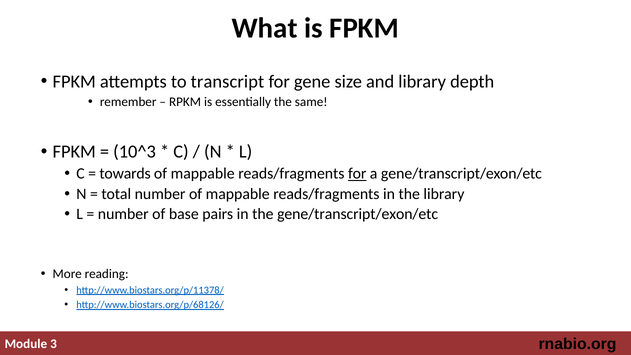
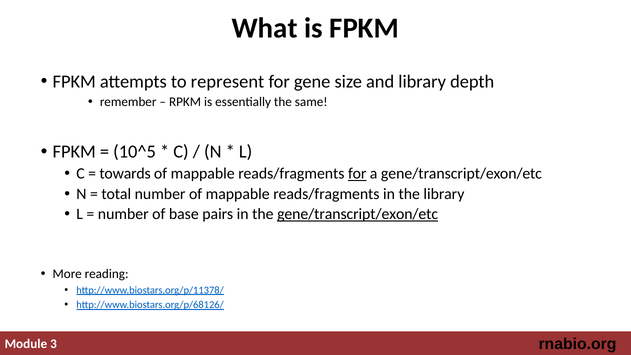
transcript: transcript -> represent
10^3: 10^3 -> 10^5
gene/transcript/exon/etc at (358, 214) underline: none -> present
